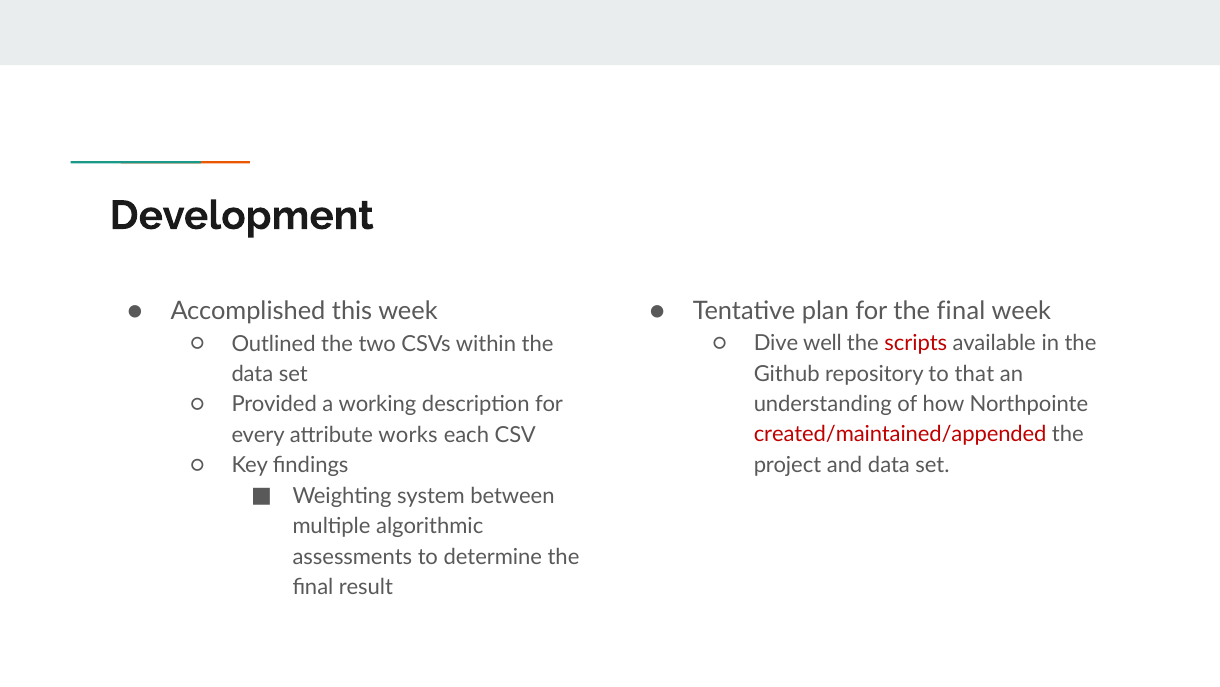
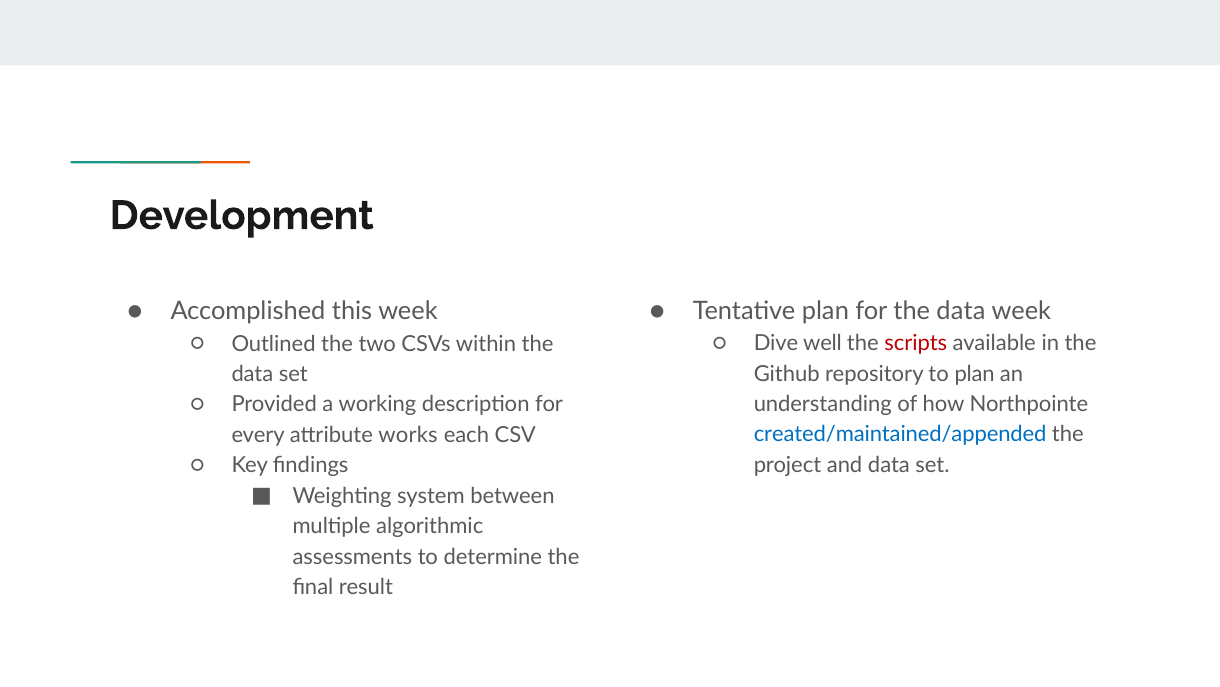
for the final: final -> data
to that: that -> plan
created/maintained/appended colour: red -> blue
